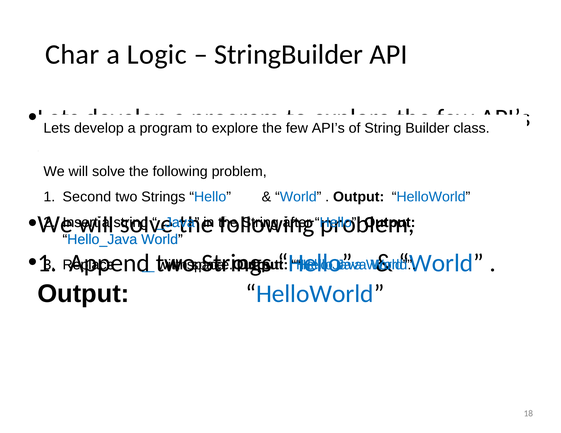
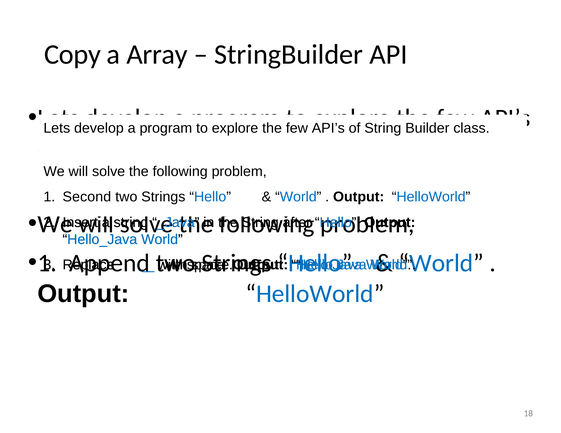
Char: Char -> Copy
Logic: Logic -> Array
